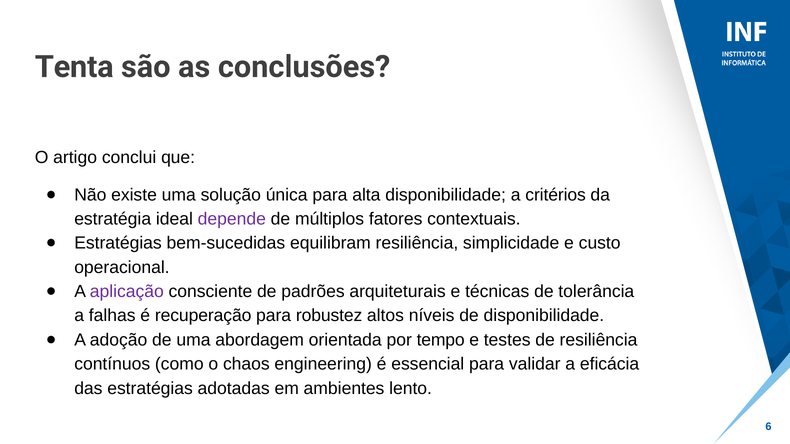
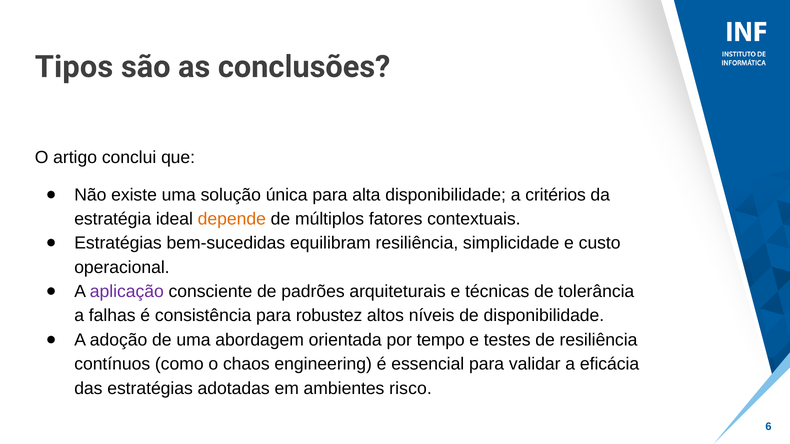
Tenta: Tenta -> Tipos
depende colour: purple -> orange
recuperação: recuperação -> consistência
lento: lento -> risco
